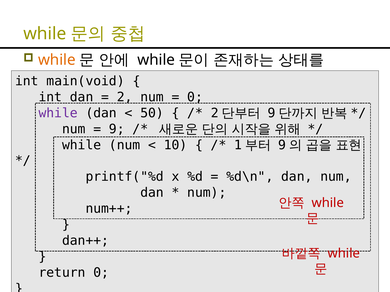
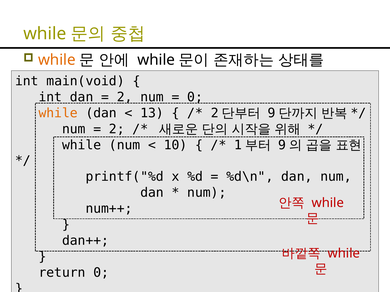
while at (58, 113) colour: purple -> orange
50: 50 -> 13
9 at (117, 129): 9 -> 2
